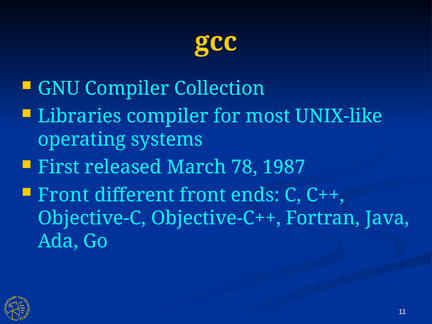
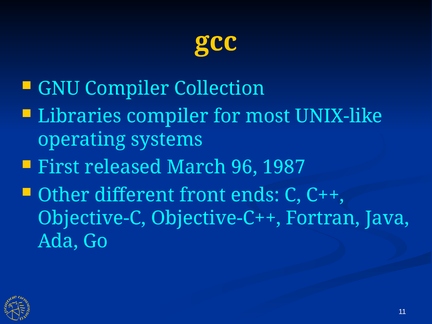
78: 78 -> 96
Front at (63, 195): Front -> Other
